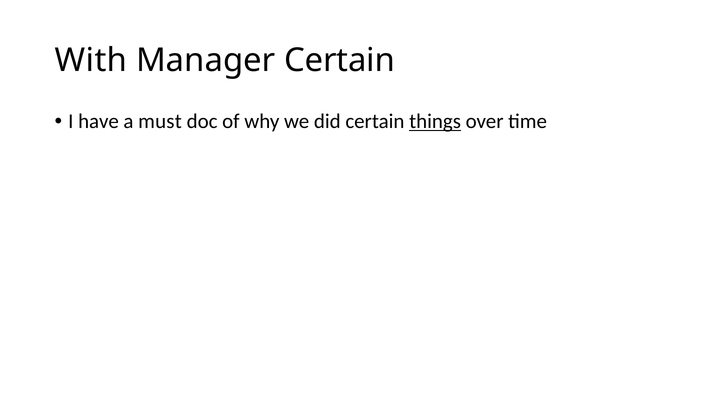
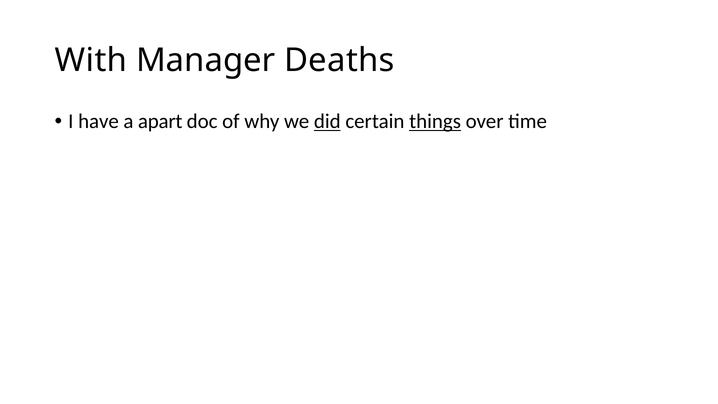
Manager Certain: Certain -> Deaths
must: must -> apart
did underline: none -> present
